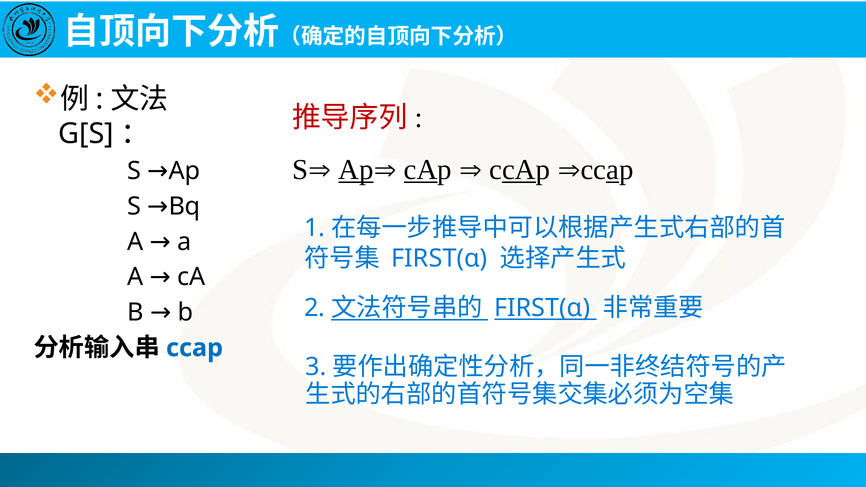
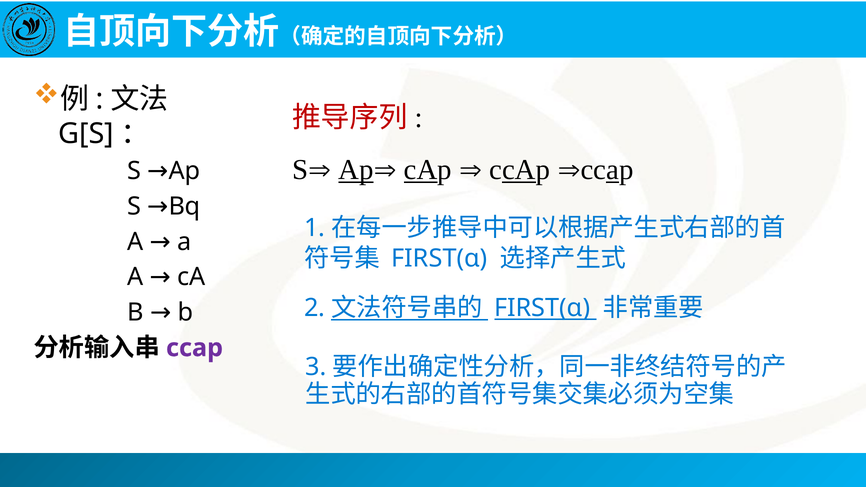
ccap at (195, 348) colour: blue -> purple
